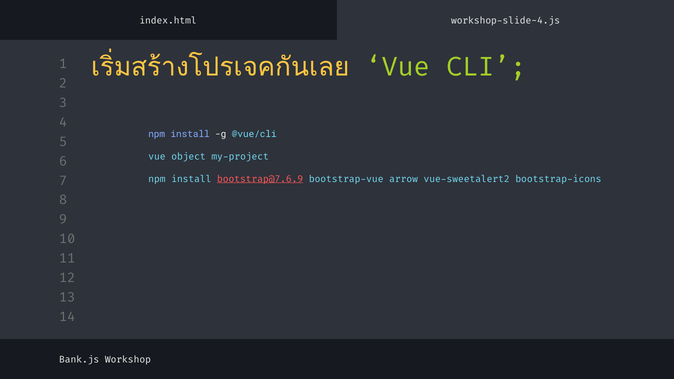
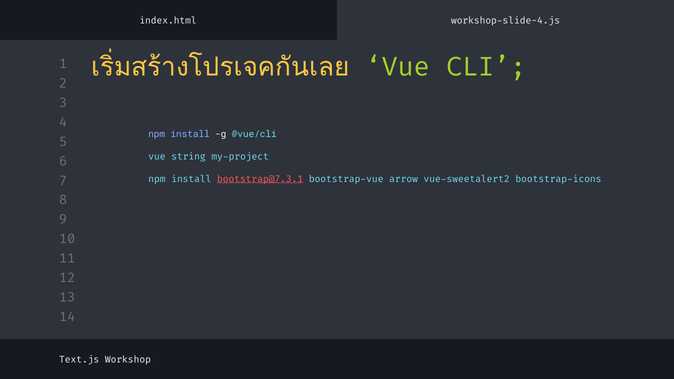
object: object -> string
bootstrap@7.6.9: bootstrap@7.6.9 -> bootstrap@7.3.1
Bank.js: Bank.js -> Text.js
